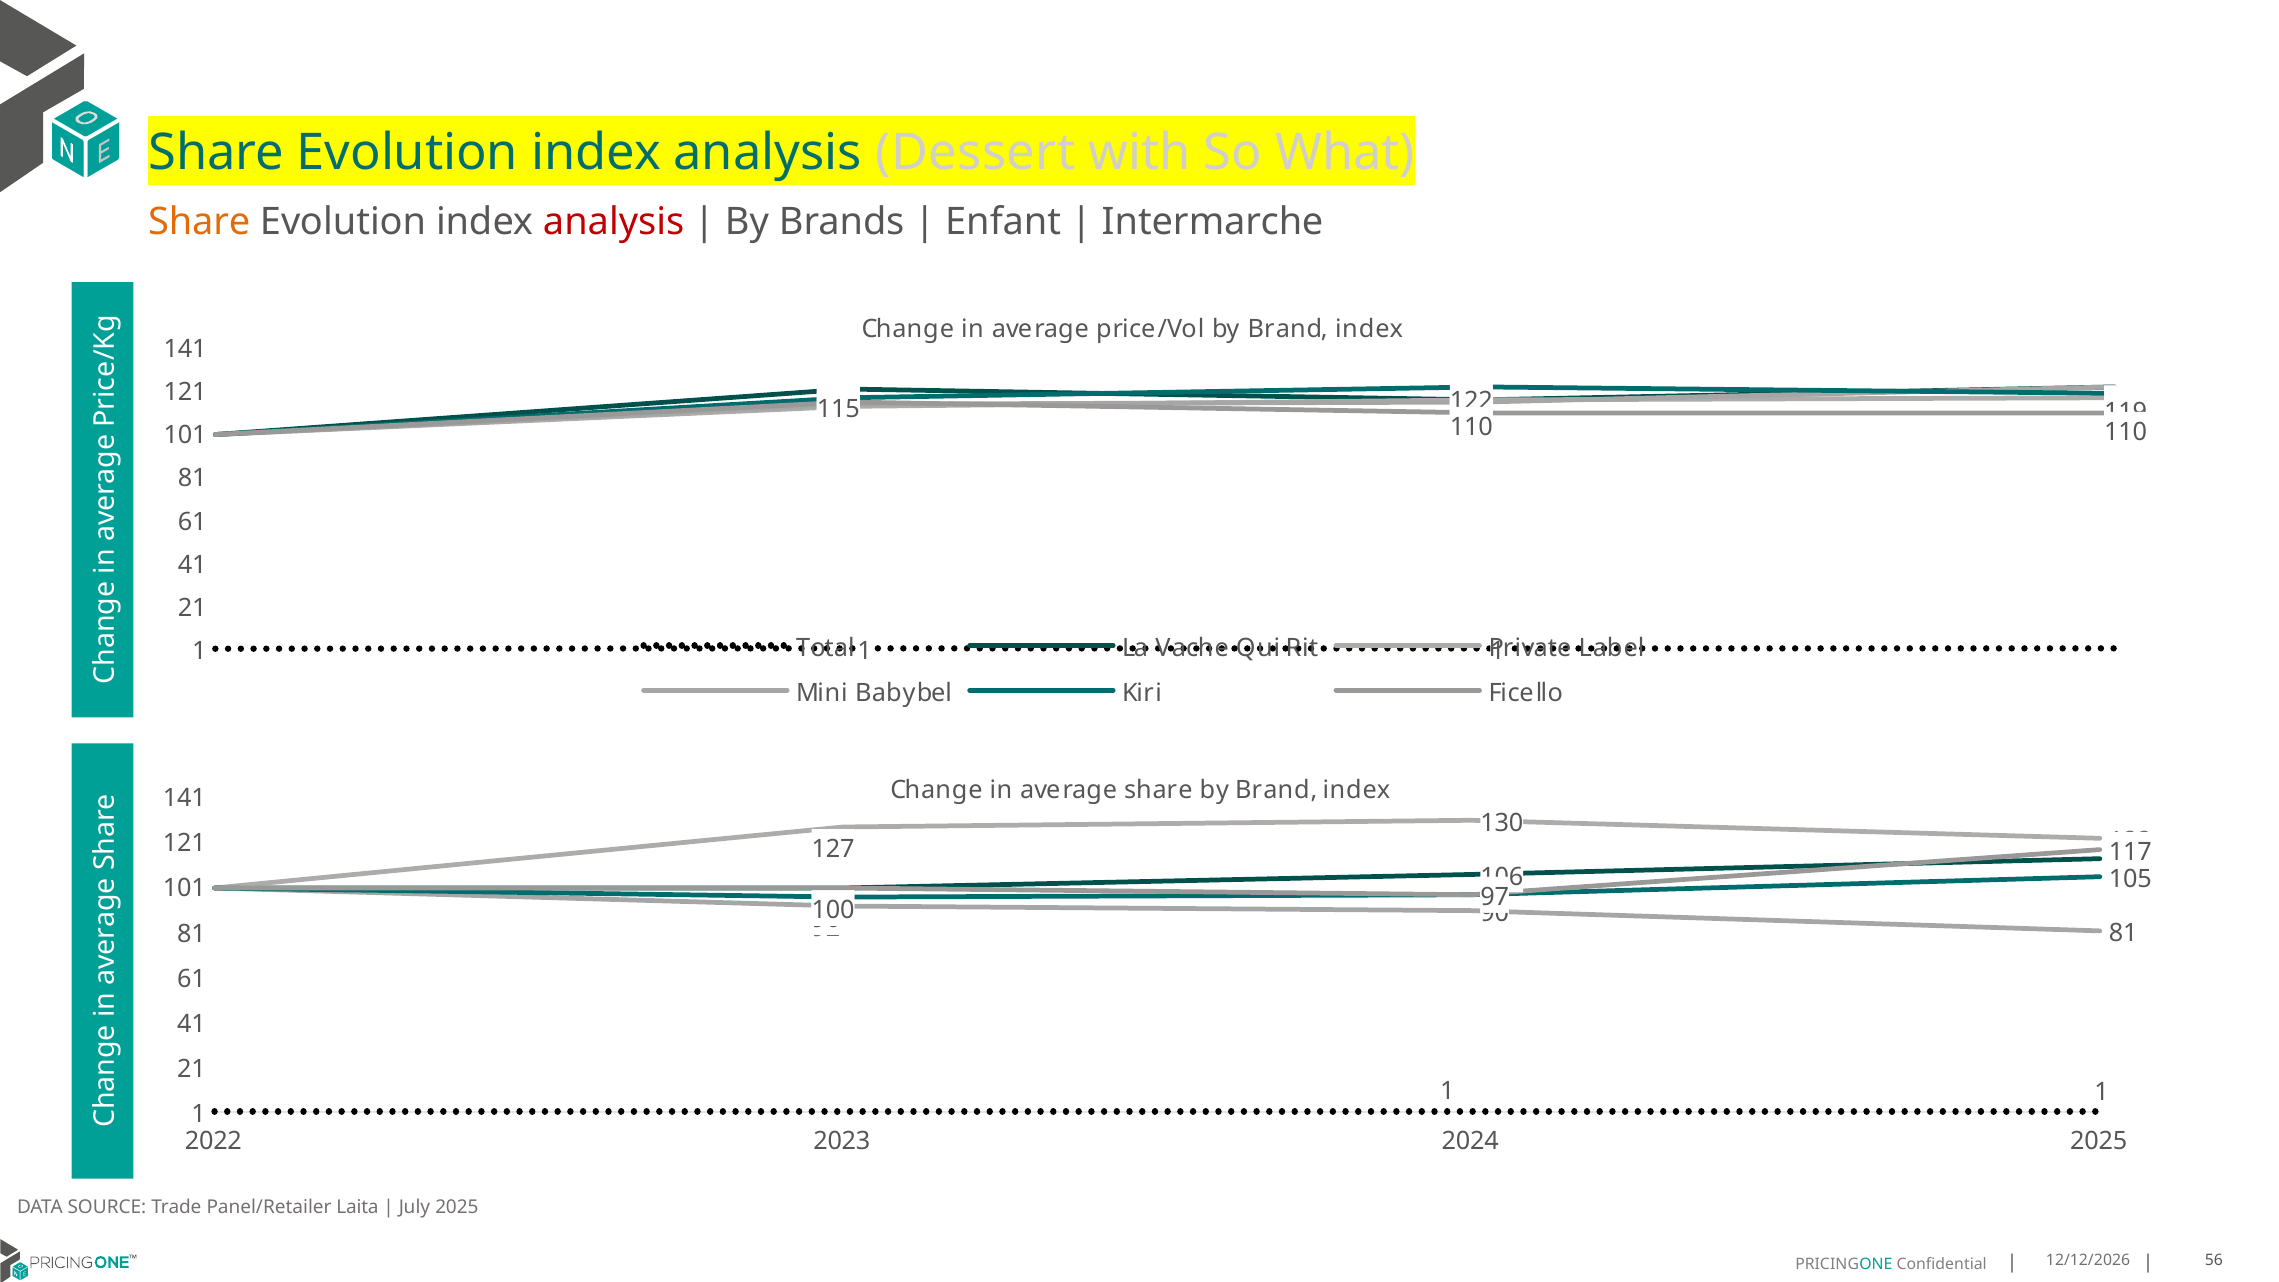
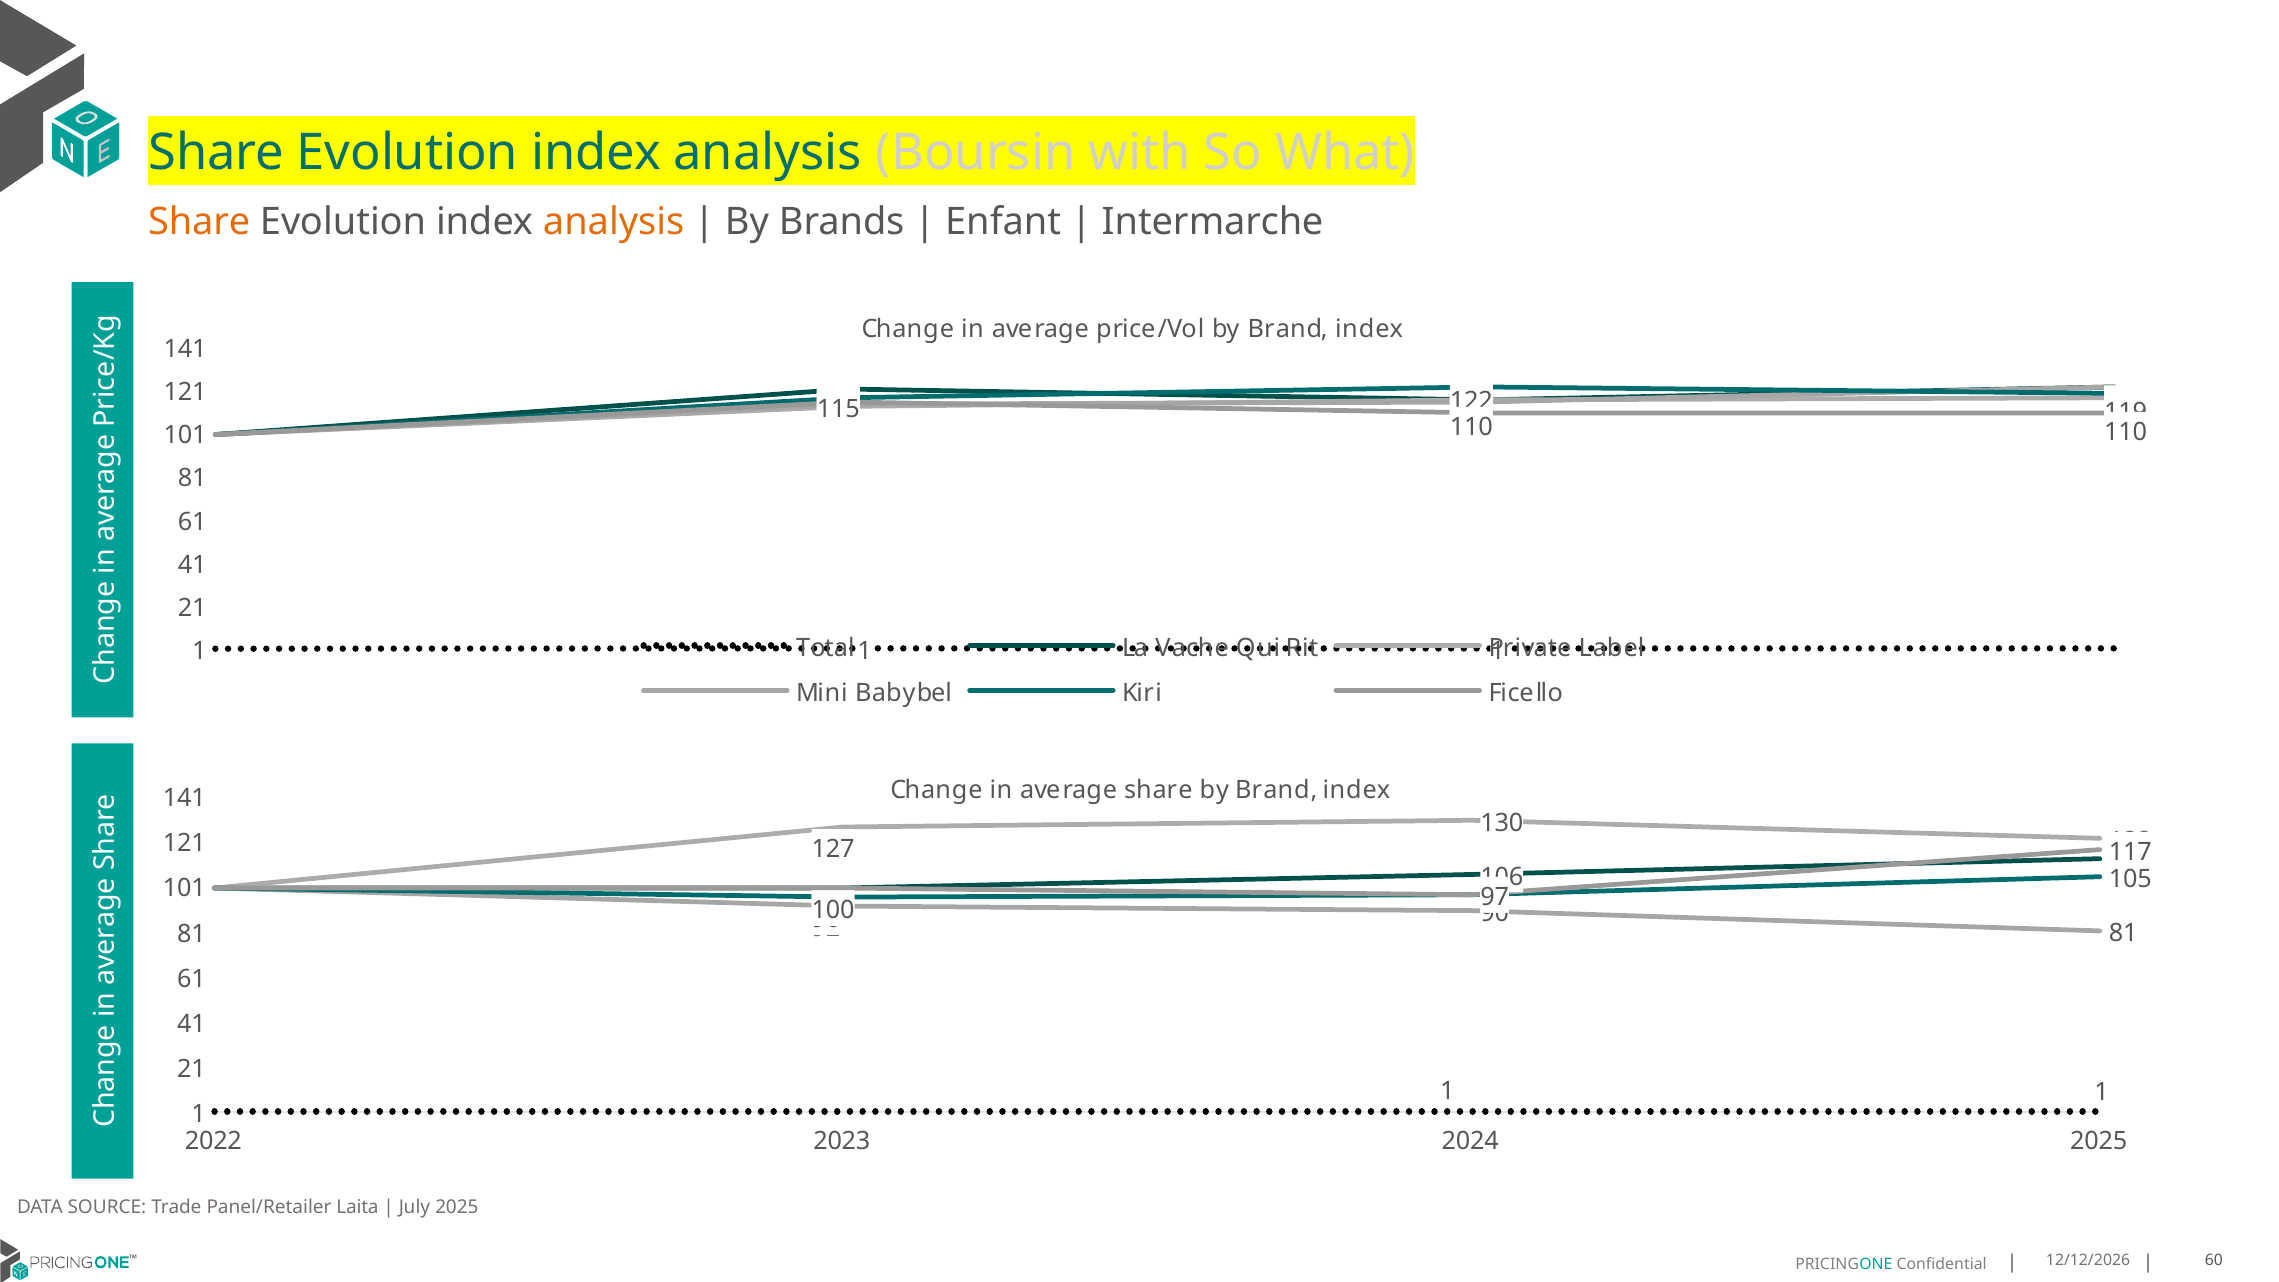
Dessert: Dessert -> Boursin
analysis at (614, 222) colour: red -> orange
56: 56 -> 60
